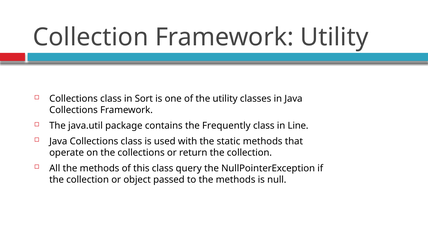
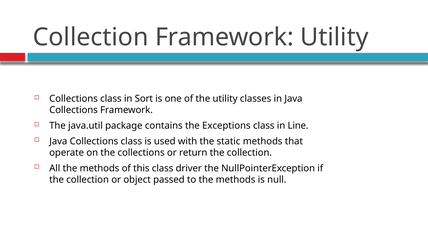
Frequently: Frequently -> Exceptions
query: query -> driver
